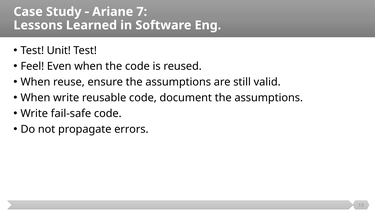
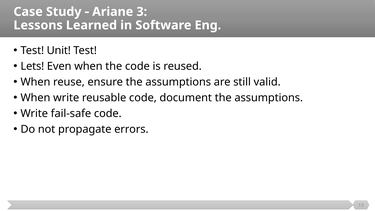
7: 7 -> 3
Feel: Feel -> Lets
